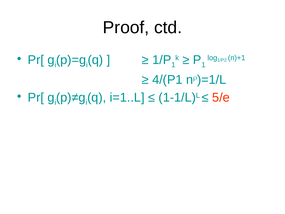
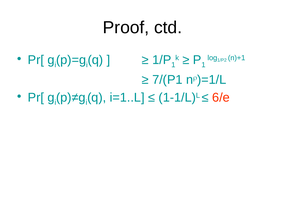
4/(P1: 4/(P1 -> 7/(P1
5/e: 5/e -> 6/e
